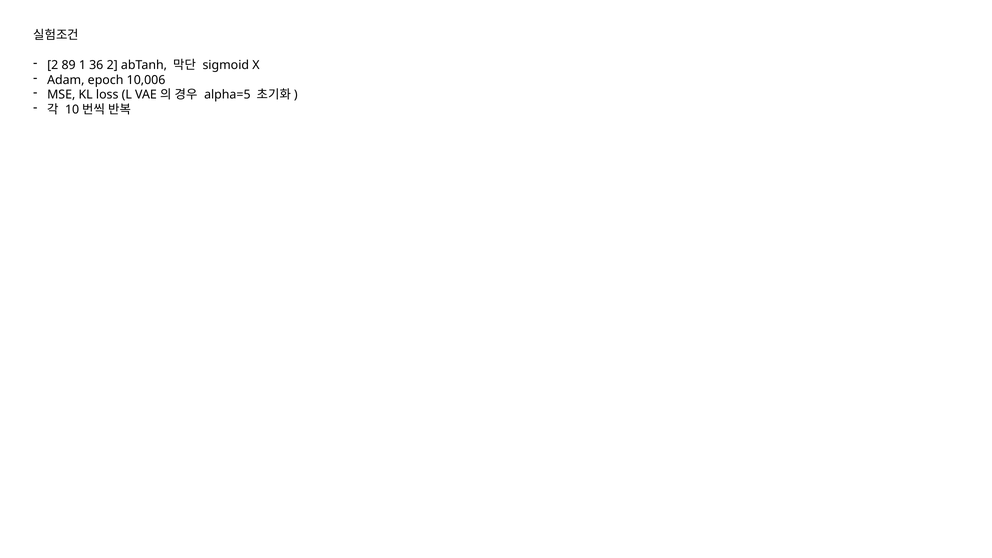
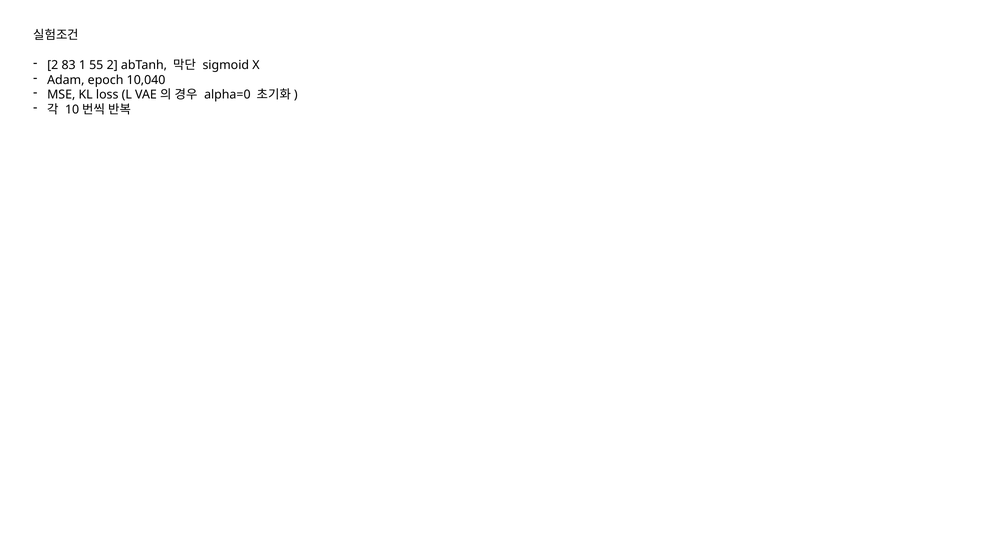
89: 89 -> 83
36: 36 -> 55
10,006: 10,006 -> 10,040
alpha=5: alpha=5 -> alpha=0
